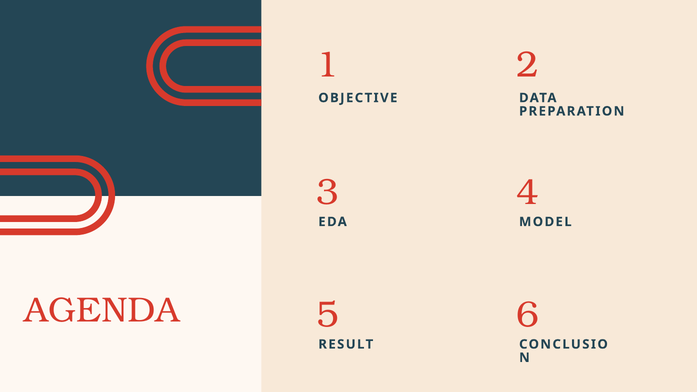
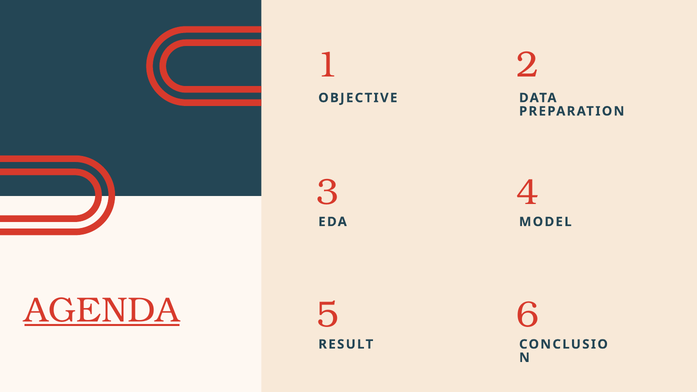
AGENDA underline: none -> present
